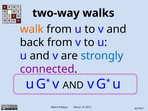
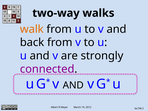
strongly colour: blue -> black
